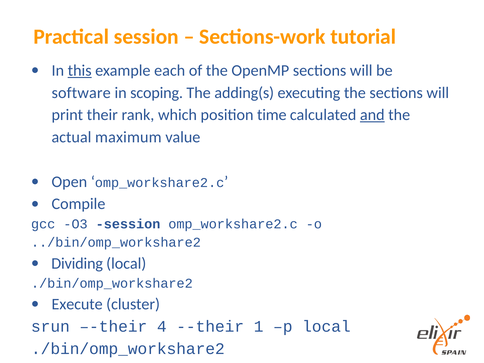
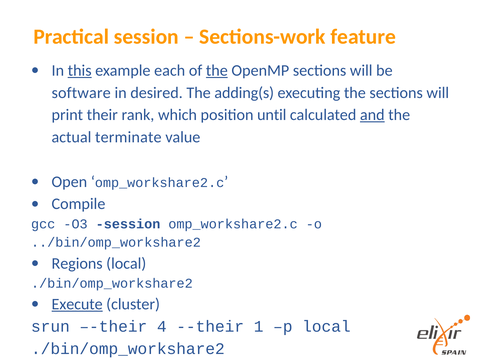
tutorial: tutorial -> feature
the at (217, 70) underline: none -> present
scoping: scoping -> desired
time: time -> until
maximum: maximum -> terminate
Dividing: Dividing -> Regions
Execute underline: none -> present
